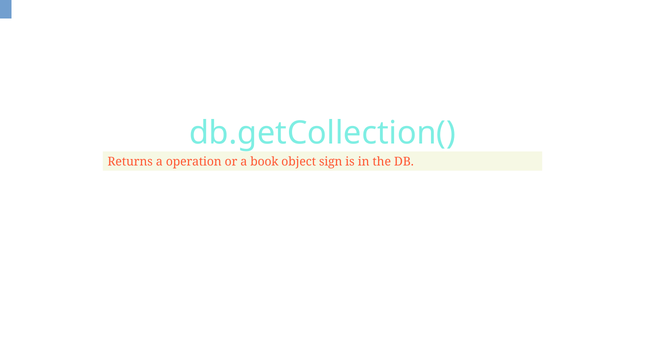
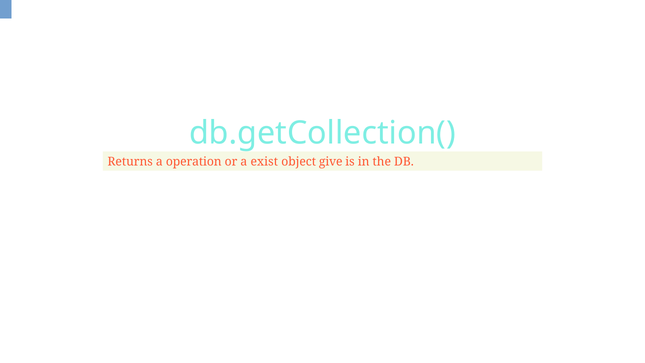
book: book -> exist
sign: sign -> give
